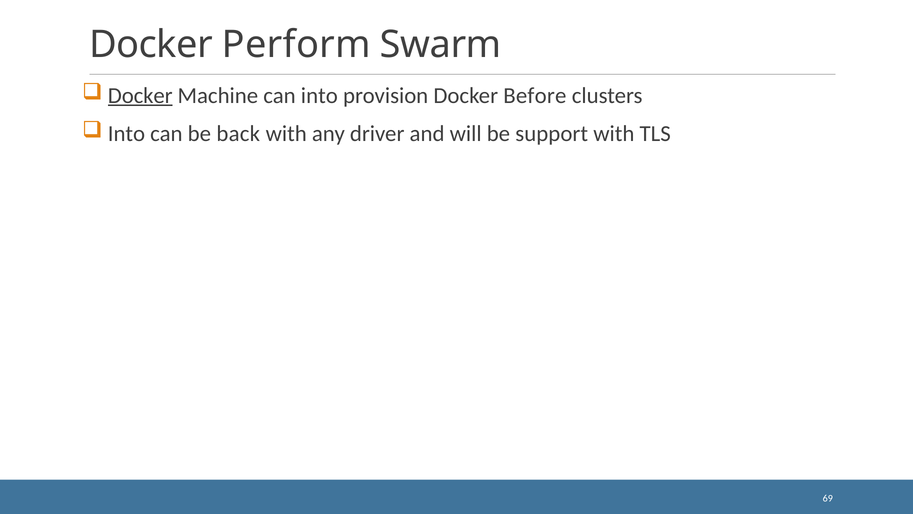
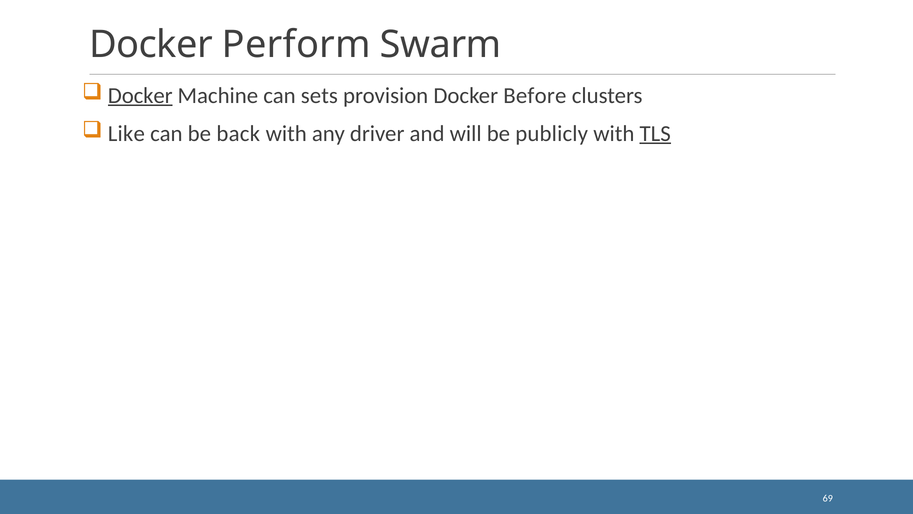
can into: into -> sets
Into at (126, 133): Into -> Like
support: support -> publicly
TLS underline: none -> present
